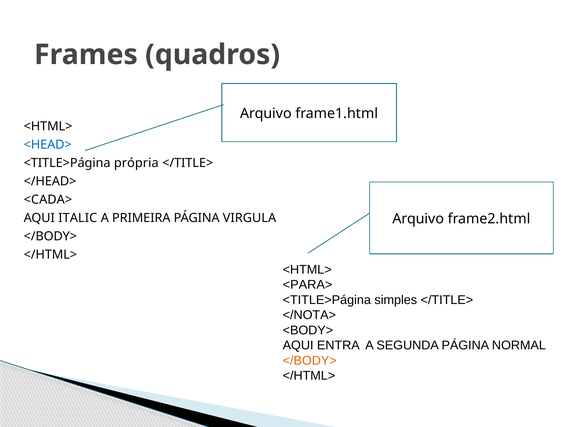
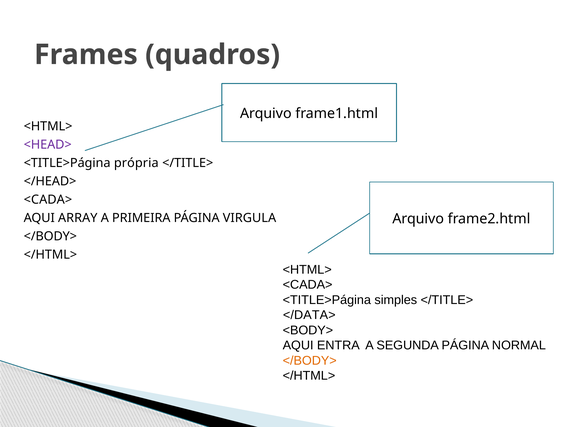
<HEAD> colour: blue -> purple
ITALIC: ITALIC -> ARRAY
<PARA> at (308, 285): <PARA> -> <CADA>
</NOTA>: </NOTA> -> </DATA>
